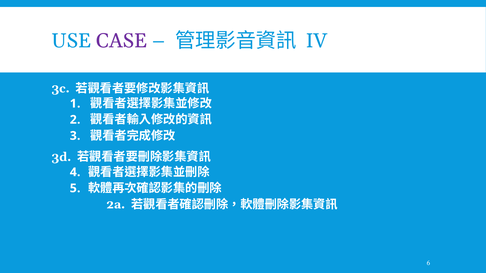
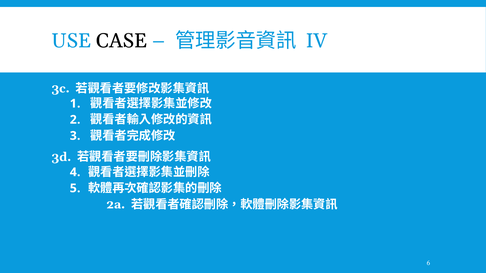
CASE colour: purple -> black
